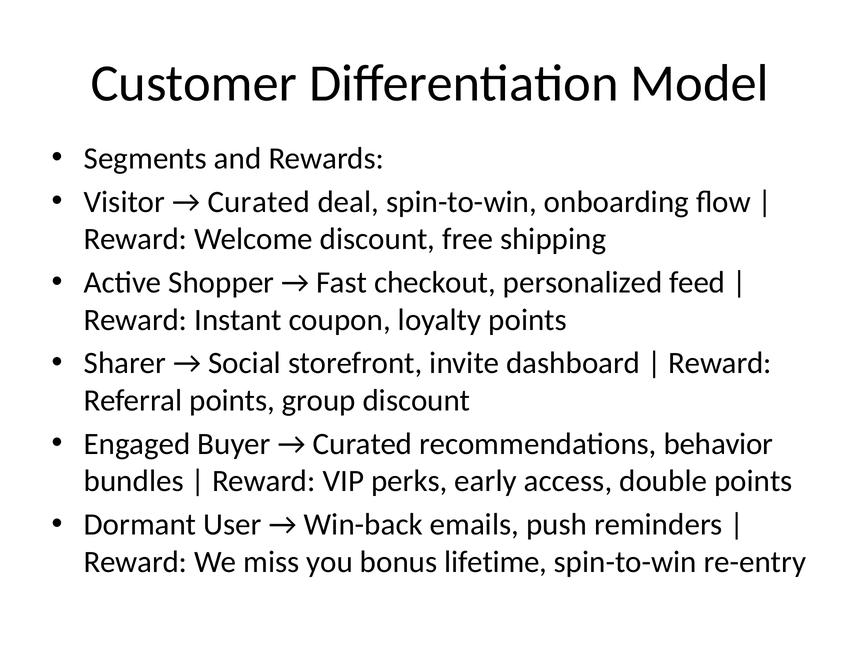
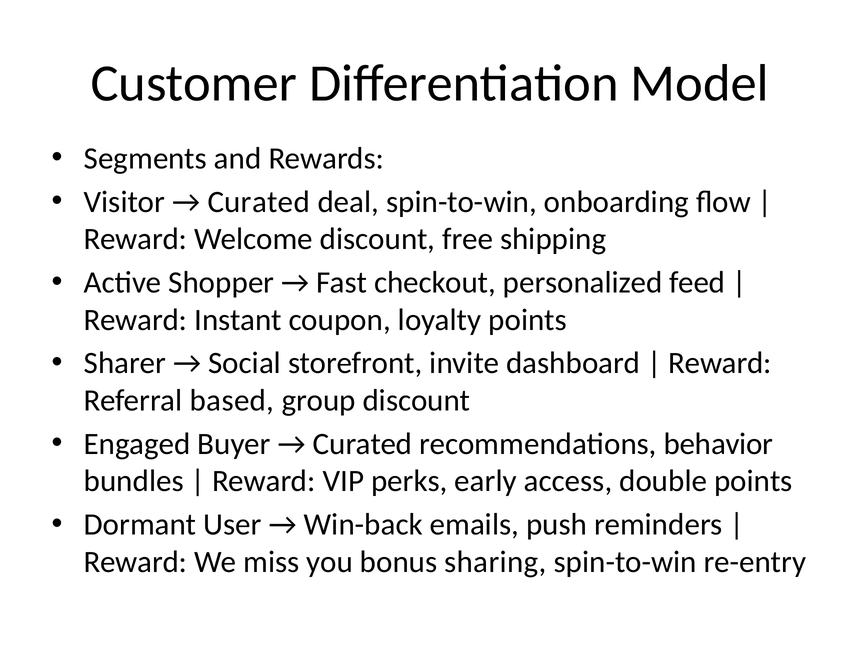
Referral points: points -> based
lifetime: lifetime -> sharing
